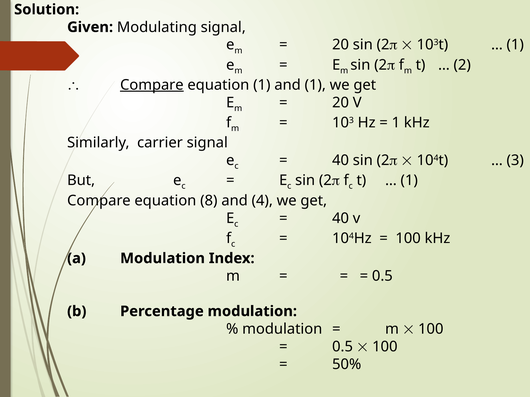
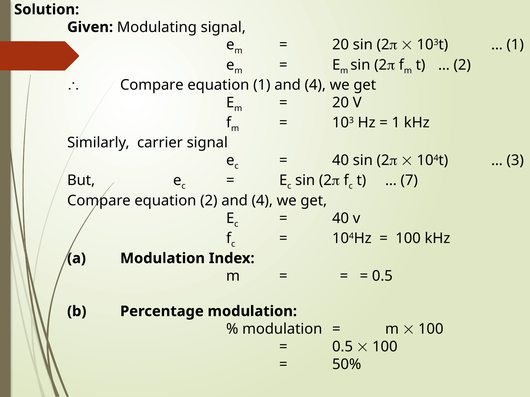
Compare at (152, 85) underline: present -> none
1 and 1: 1 -> 4
1 at (409, 181): 1 -> 7
equation 8: 8 -> 2
